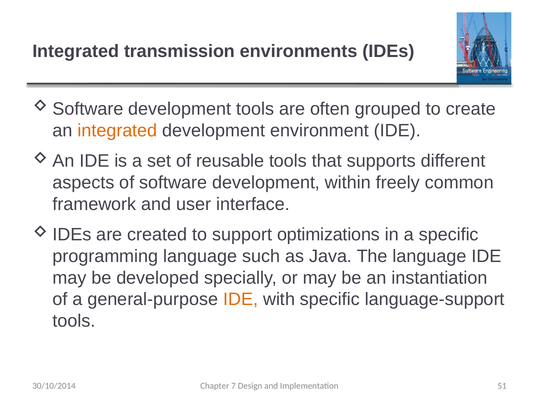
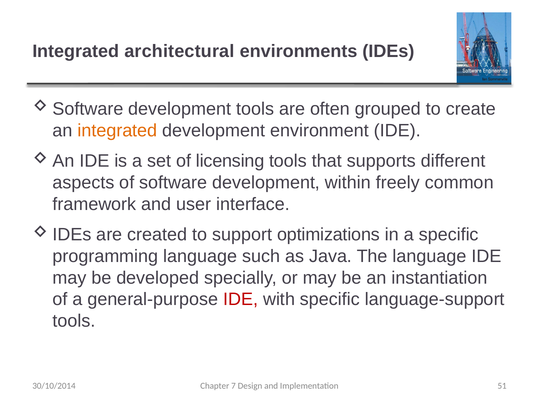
transmission: transmission -> architectural
reusable: reusable -> licensing
IDE at (241, 299) colour: orange -> red
